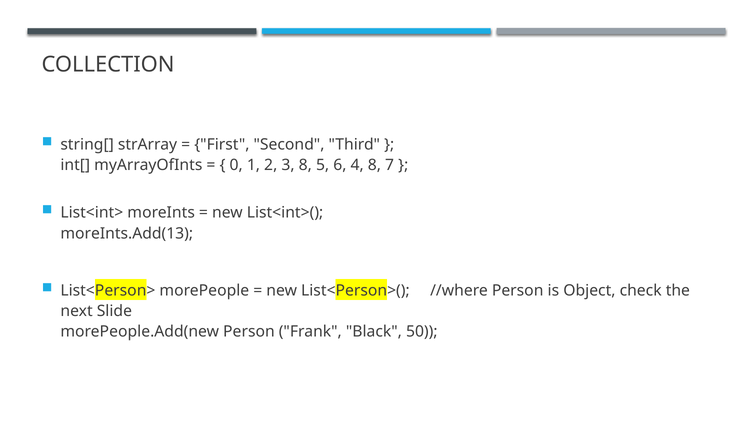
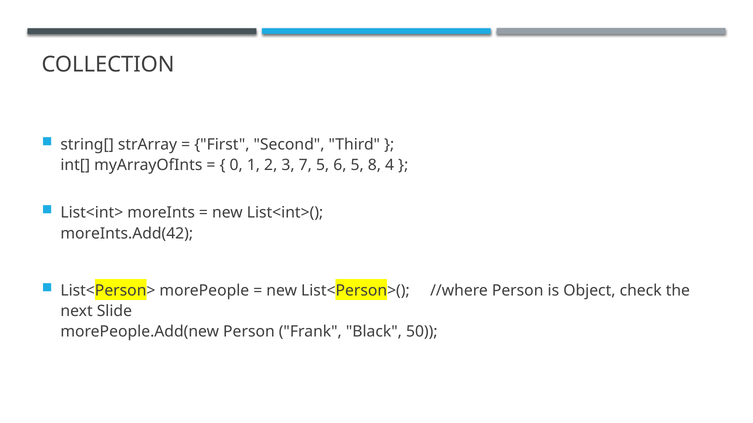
3 8: 8 -> 7
6 4: 4 -> 5
7: 7 -> 4
moreInts.Add(13: moreInts.Add(13 -> moreInts.Add(42
